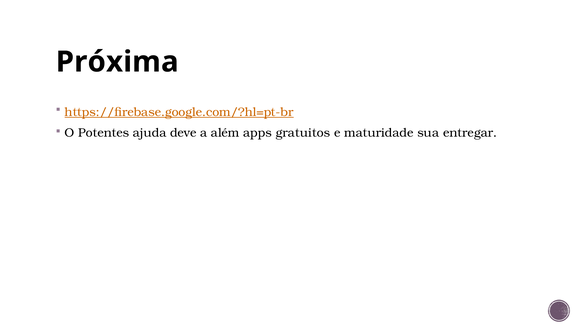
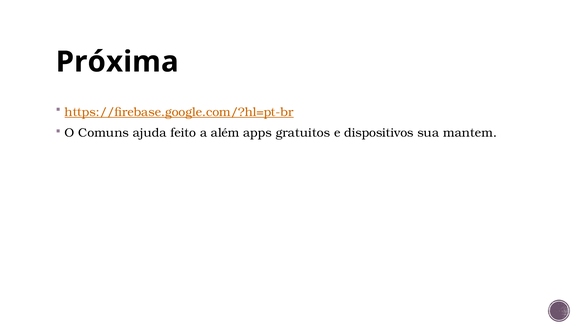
Potentes: Potentes -> Comuns
deve: deve -> feito
maturidade: maturidade -> dispositivos
entregar: entregar -> mantem
